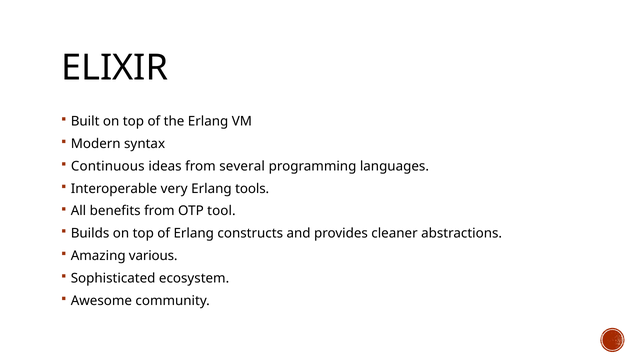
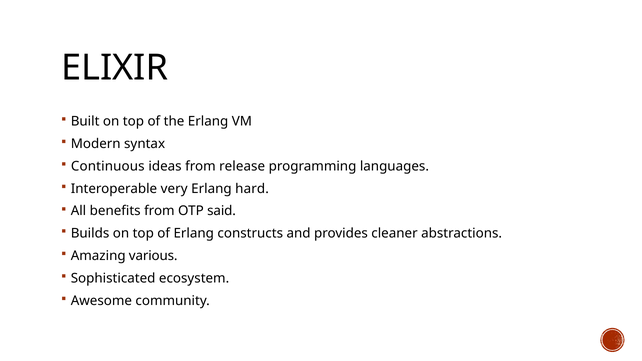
several: several -> release
tools: tools -> hard
tool: tool -> said
